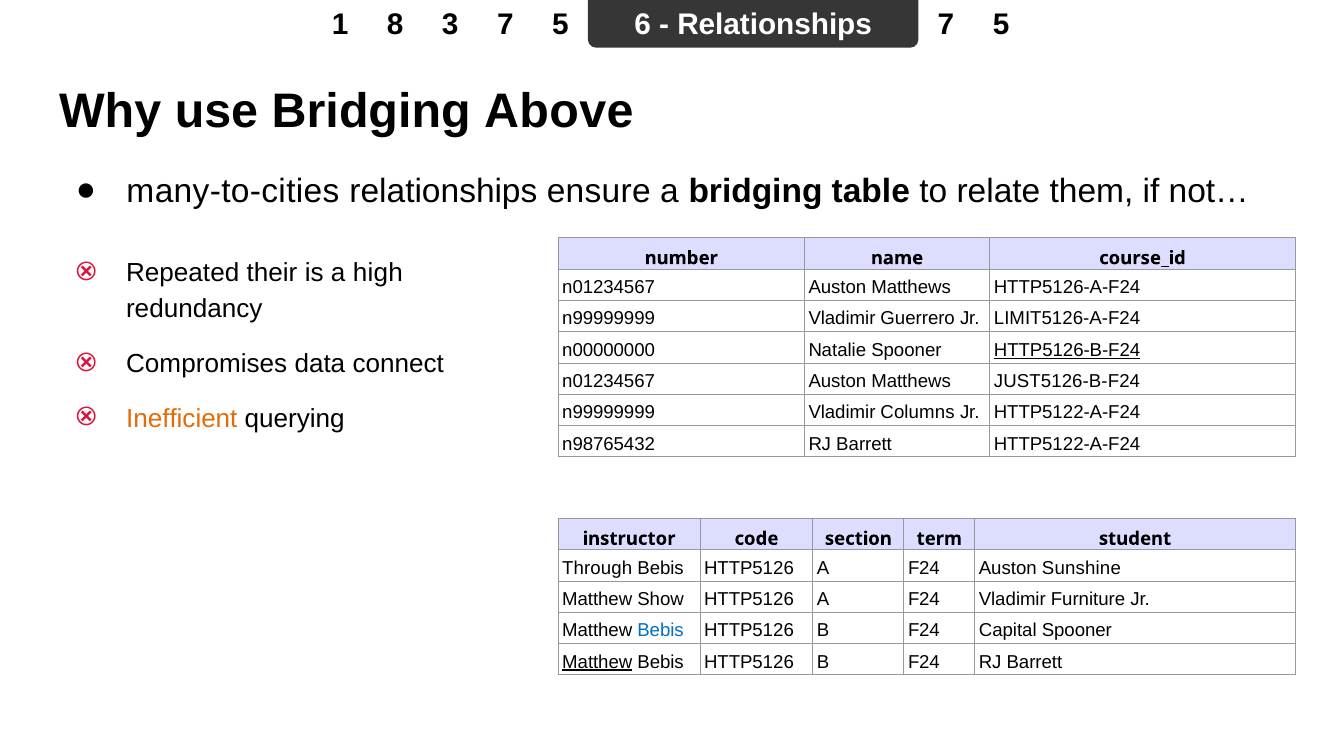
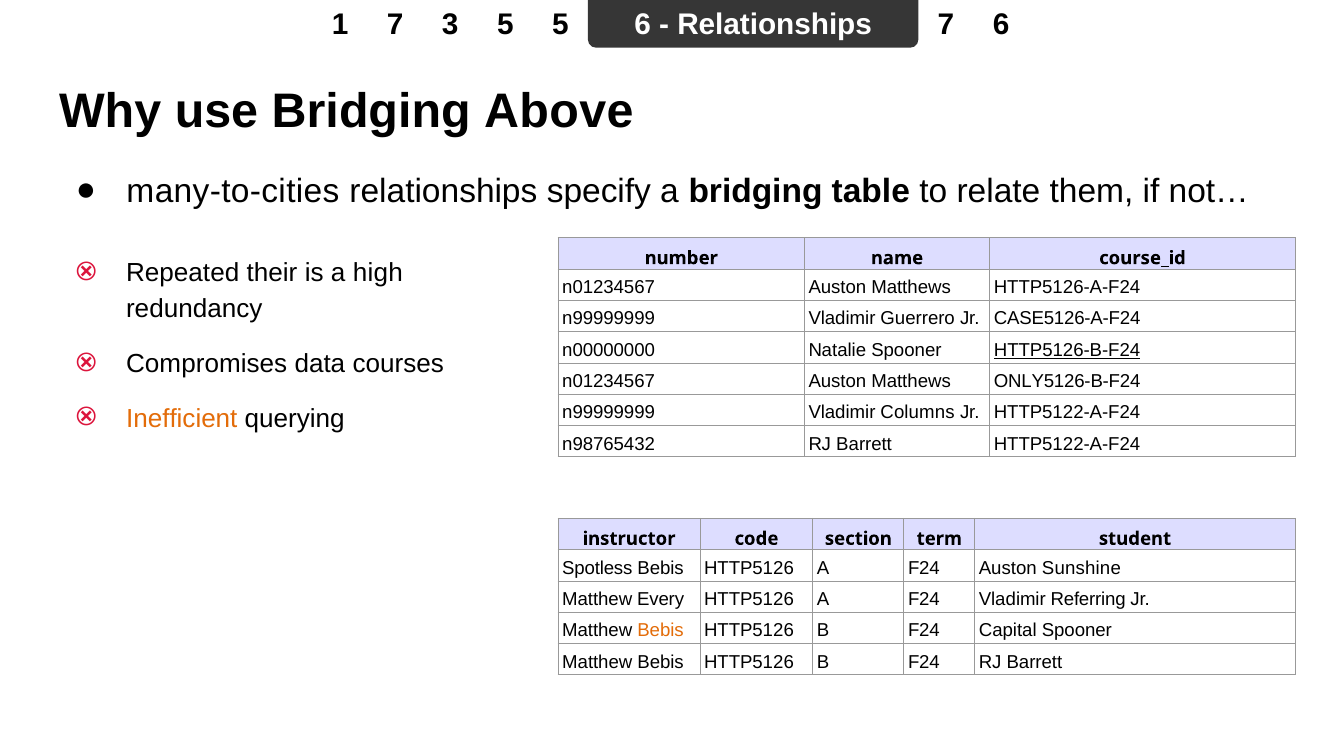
1 8: 8 -> 7
3 7: 7 -> 5
5 7 5: 5 -> 6
ensure: ensure -> specify
LIMIT5126-A-F24: LIMIT5126-A-F24 -> CASE5126-A-F24
connect: connect -> courses
JUST5126-B-F24: JUST5126-B-F24 -> ONLY5126-B-F24
Through: Through -> Spotless
Show: Show -> Every
Furniture: Furniture -> Referring
Bebis at (661, 630) colour: blue -> orange
Matthew at (597, 661) underline: present -> none
